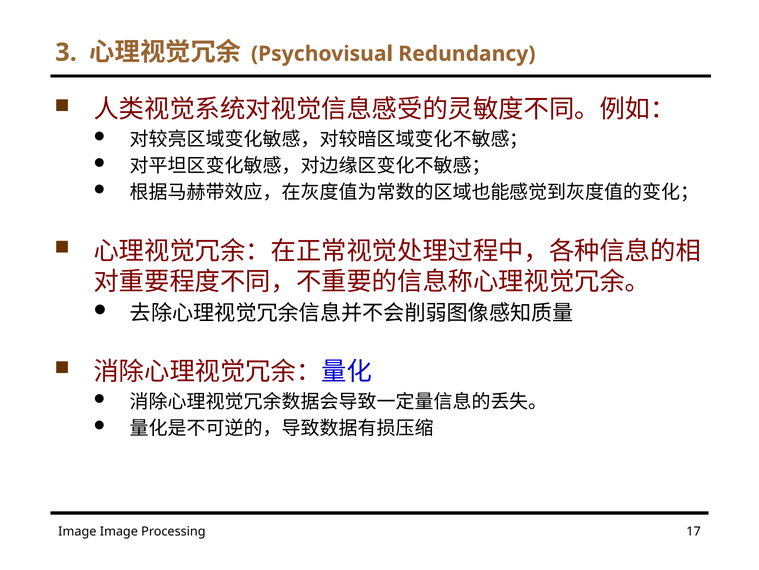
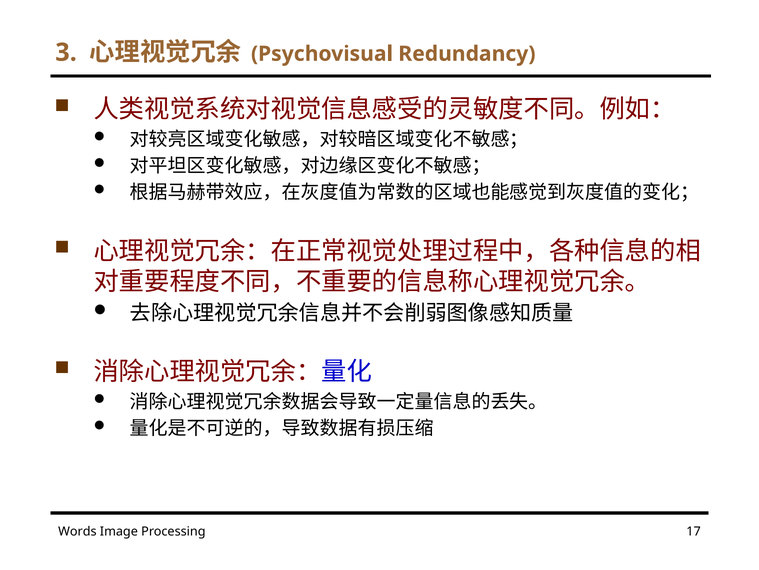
Image at (77, 531): Image -> Words
